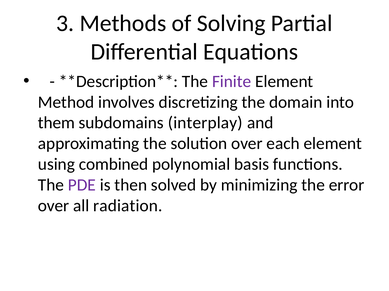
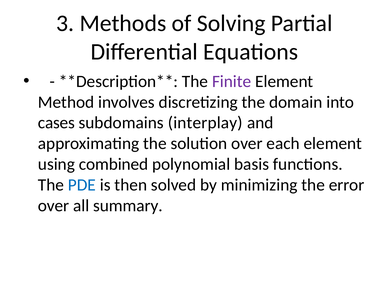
them: them -> cases
PDE colour: purple -> blue
radiation: radiation -> summary
